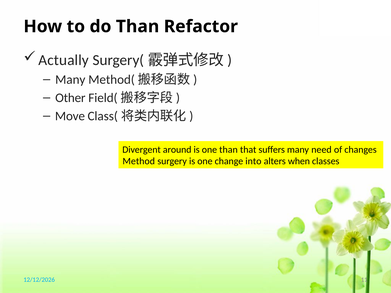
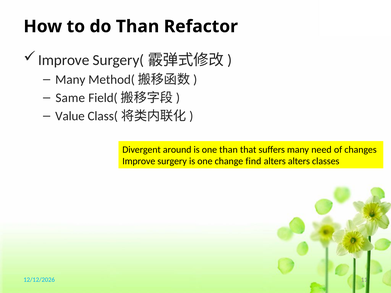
Actually at (64, 60): Actually -> Improve
Other: Other -> Same
Move: Move -> Value
Method at (139, 161): Method -> Improve
into: into -> find
alters when: when -> alters
